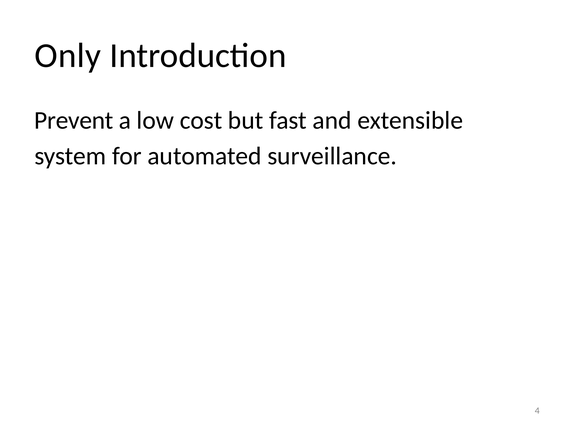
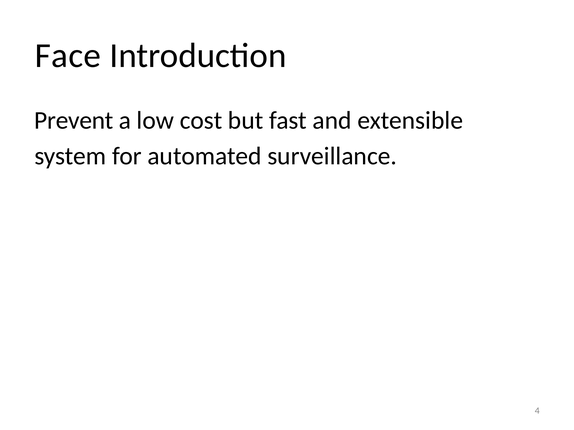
Only: Only -> Face
